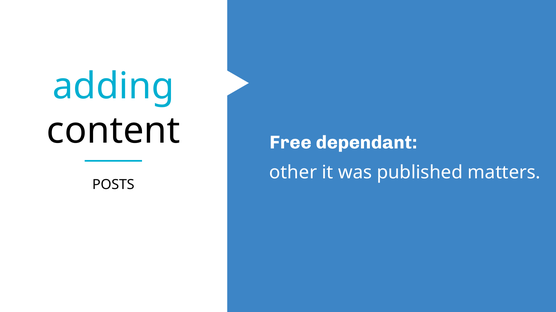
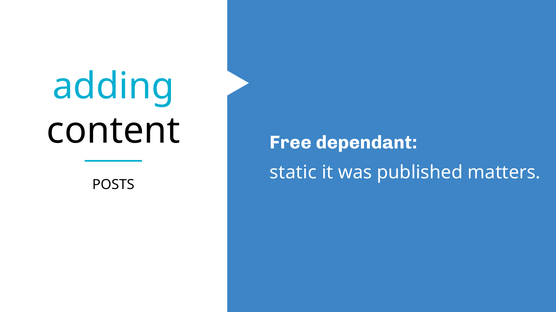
other: other -> static
